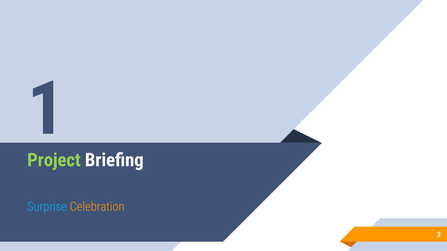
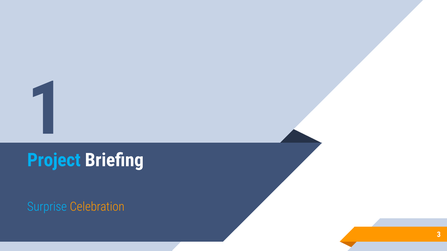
Project colour: light green -> light blue
